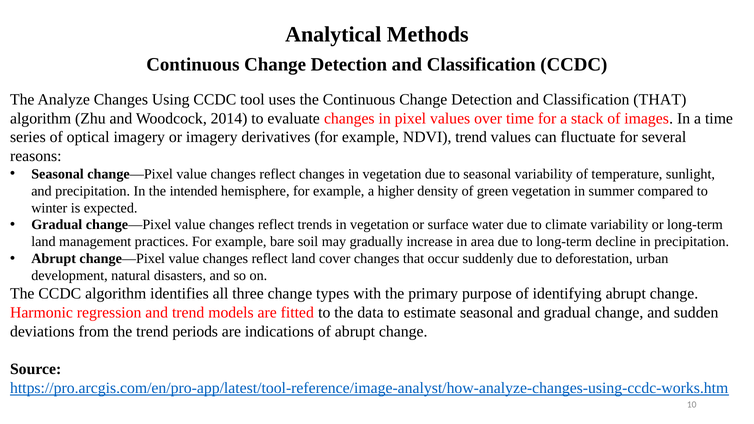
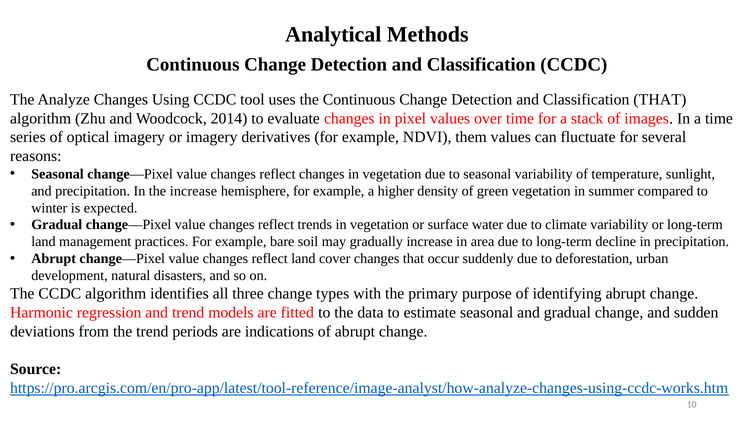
NDVI trend: trend -> them
the intended: intended -> increase
